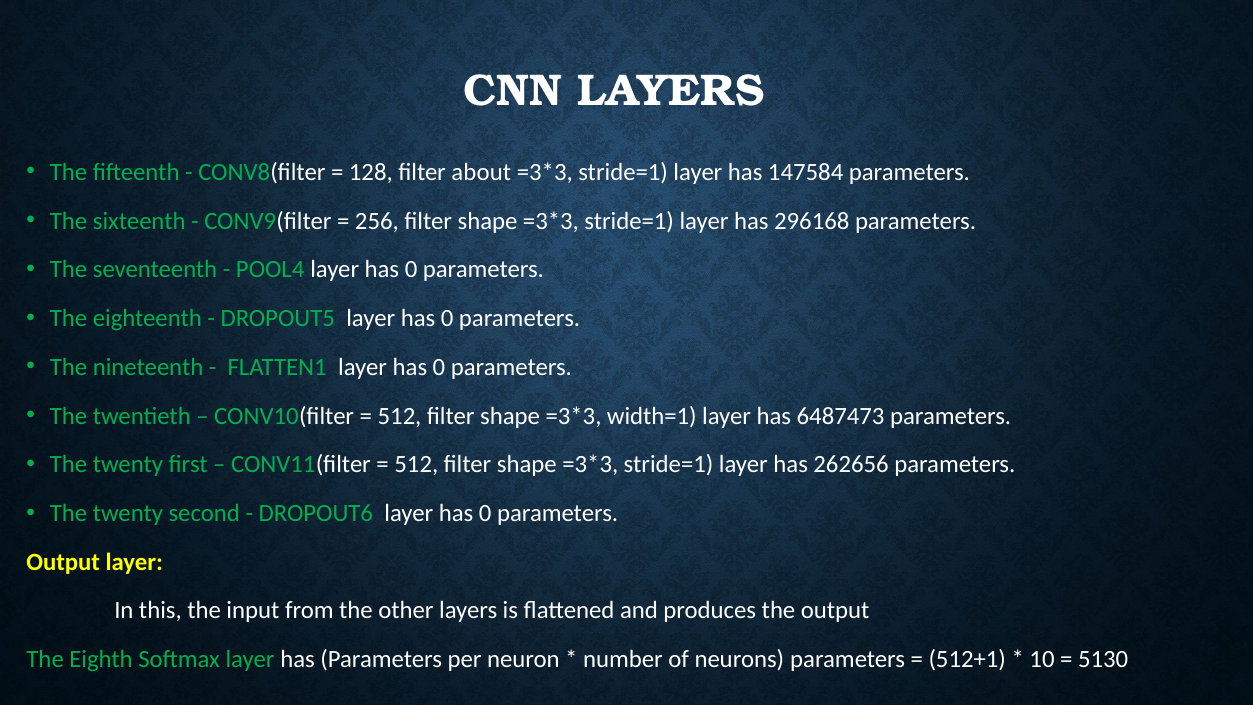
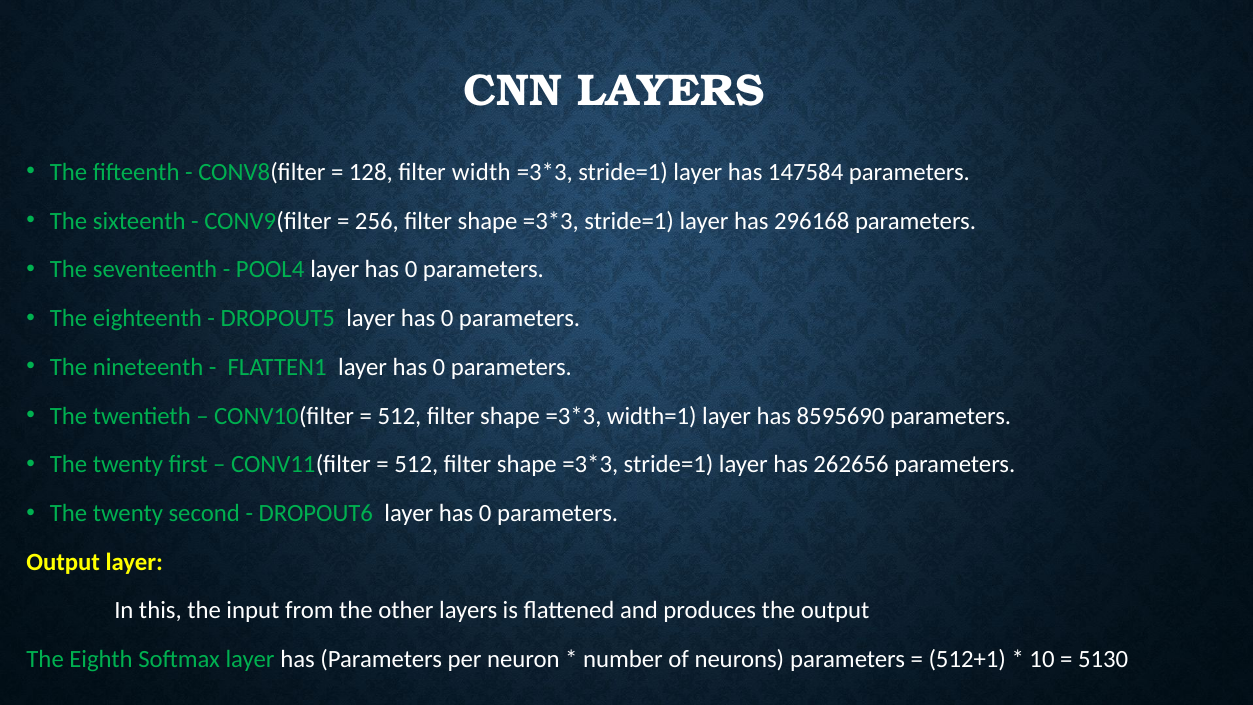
about: about -> width
6487473: 6487473 -> 8595690
